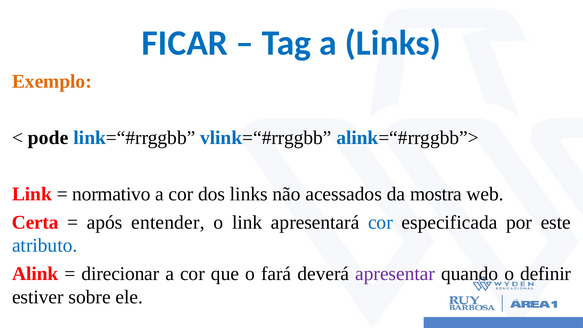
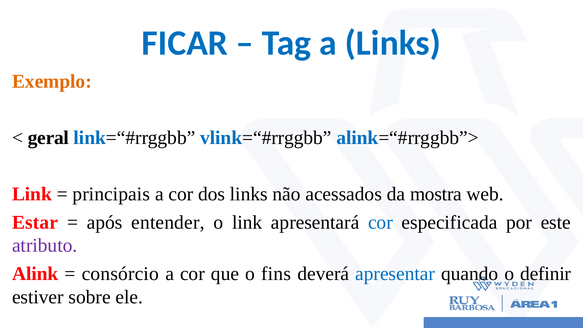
pode: pode -> geral
normativo: normativo -> principais
Certa: Certa -> Estar
atributo colour: blue -> purple
direcionar: direcionar -> consórcio
fará: fará -> fins
apresentar colour: purple -> blue
